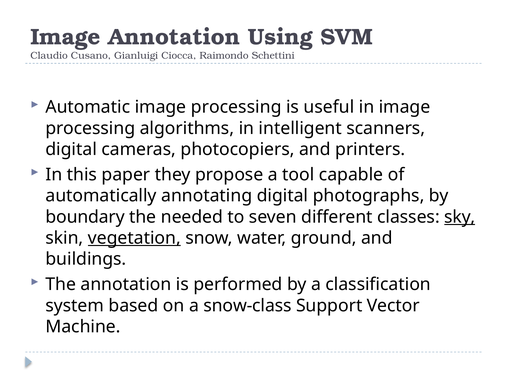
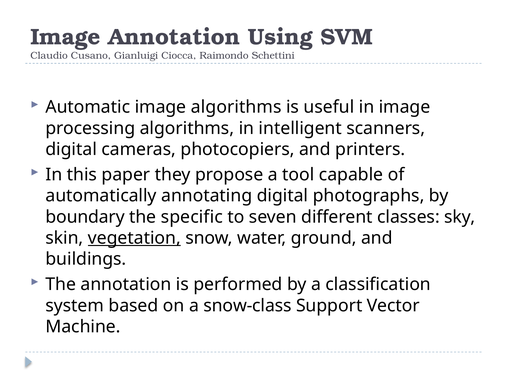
Automatic image processing: processing -> algorithms
needed: needed -> specific
sky underline: present -> none
